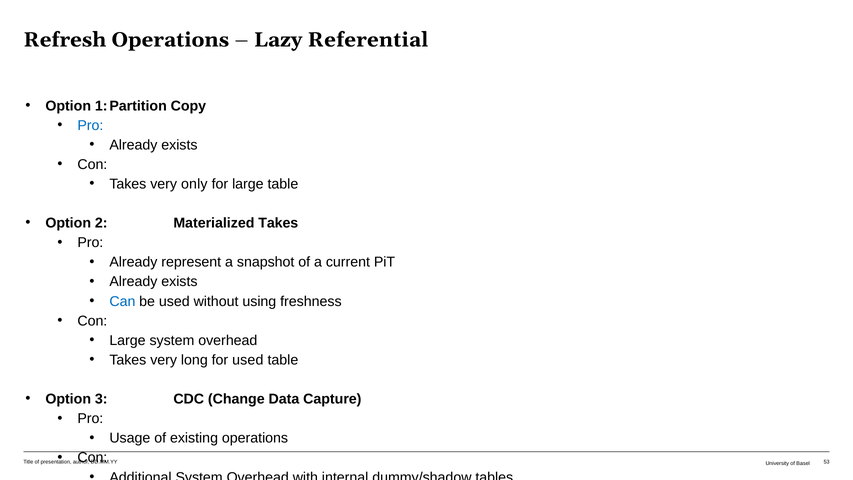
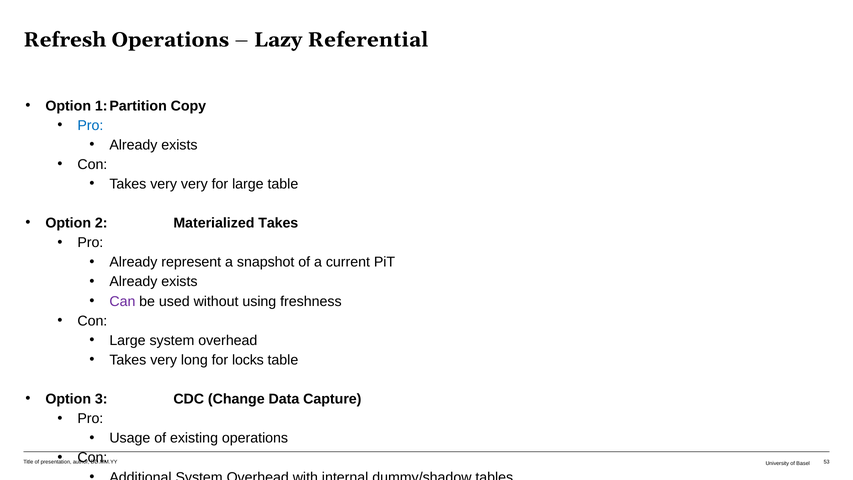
very only: only -> very
Can colour: blue -> purple
for used: used -> locks
